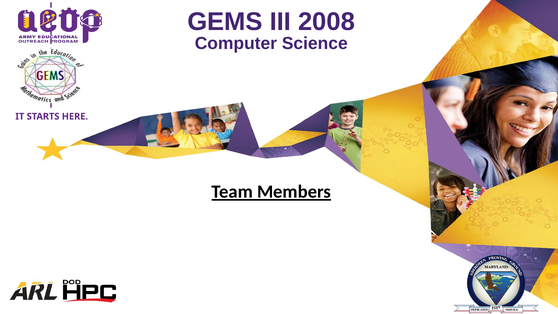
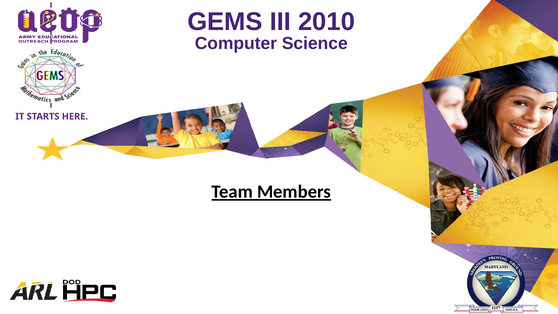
2008: 2008 -> 2010
